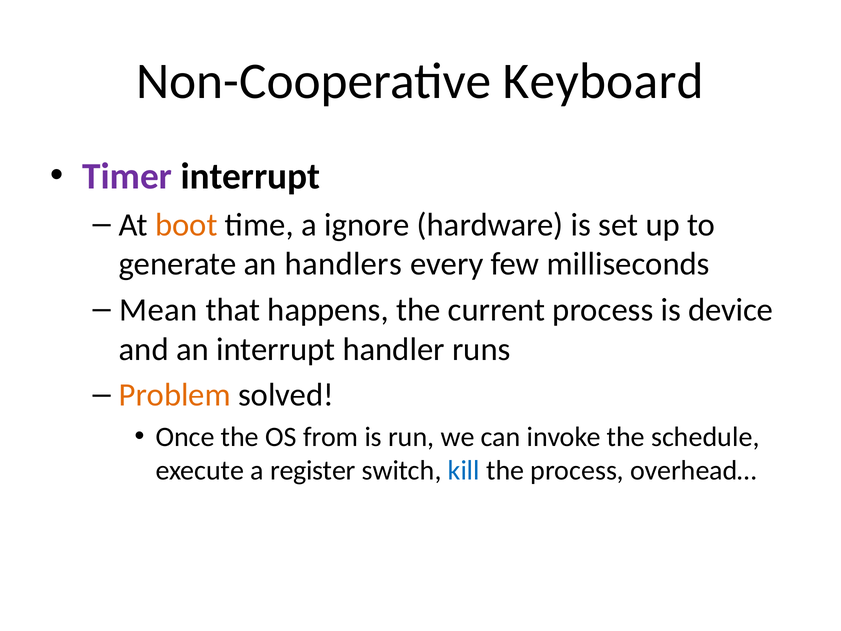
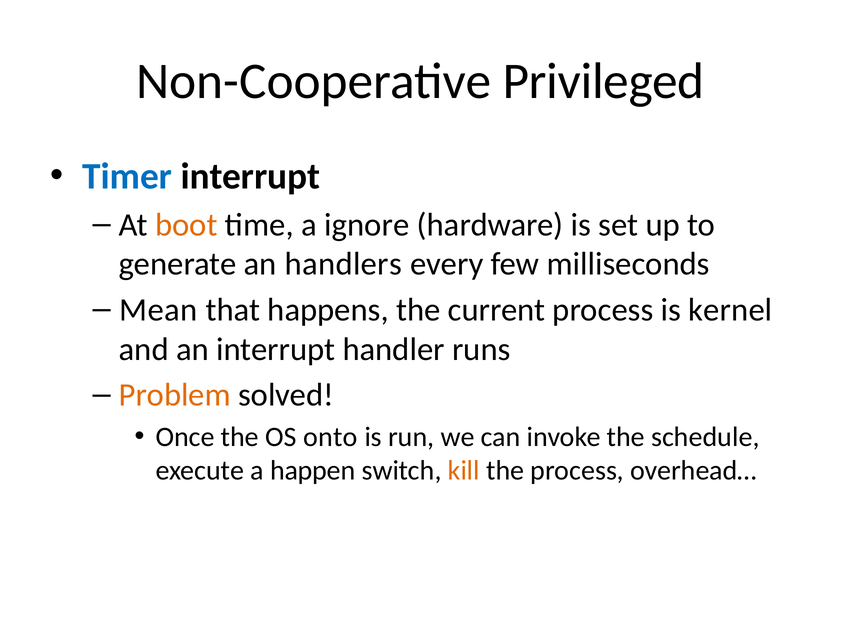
Keyboard: Keyboard -> Privileged
Timer colour: purple -> blue
device: device -> kernel
from: from -> onto
register: register -> happen
kill colour: blue -> orange
